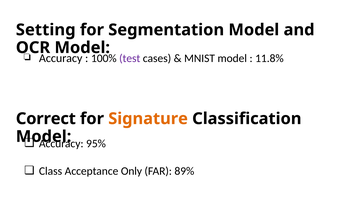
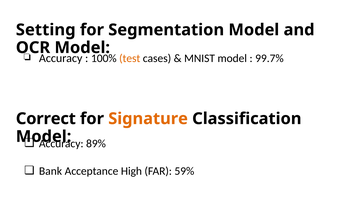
test colour: purple -> orange
11.8%: 11.8% -> 99.7%
95%: 95% -> 89%
Class: Class -> Bank
Only: Only -> High
89%: 89% -> 59%
